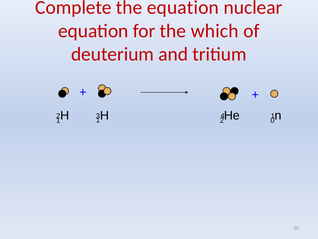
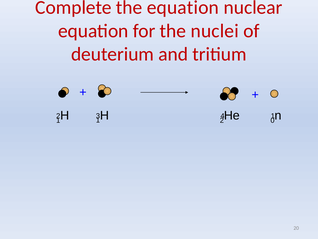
which: which -> nuclei
